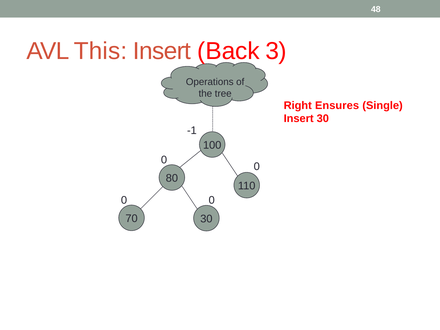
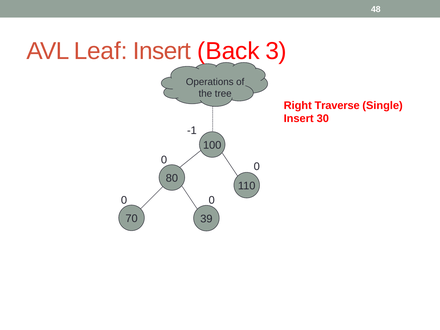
This: This -> Leaf
Ensures: Ensures -> Traverse
70 30: 30 -> 39
